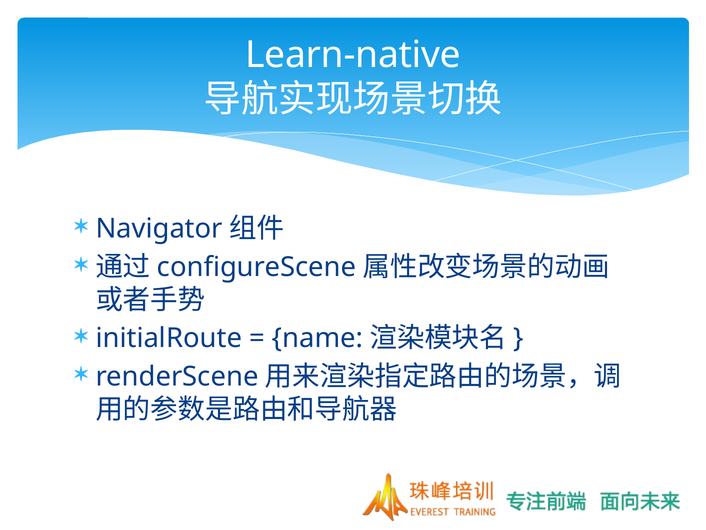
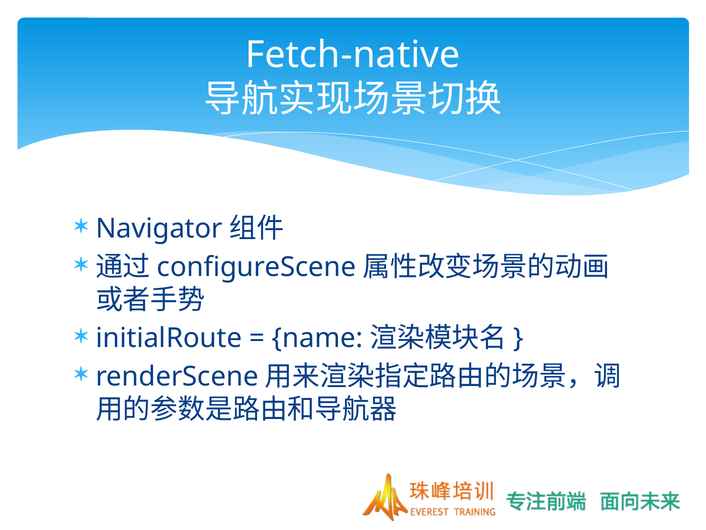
Learn-native: Learn-native -> Fetch-native
